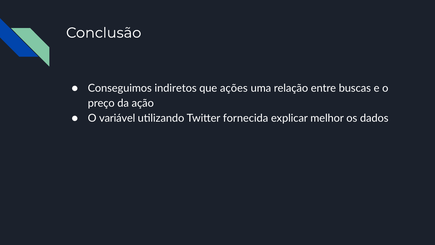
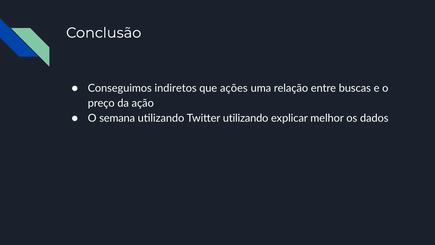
variável: variável -> semana
Twitter fornecida: fornecida -> utilizando
